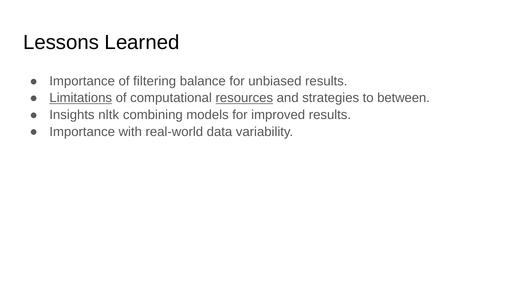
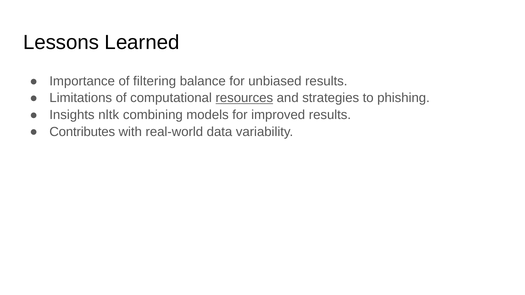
Limitations underline: present -> none
between: between -> phishing
Importance at (82, 132): Importance -> Contributes
